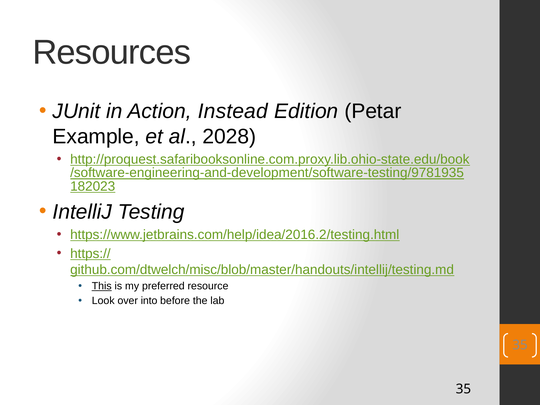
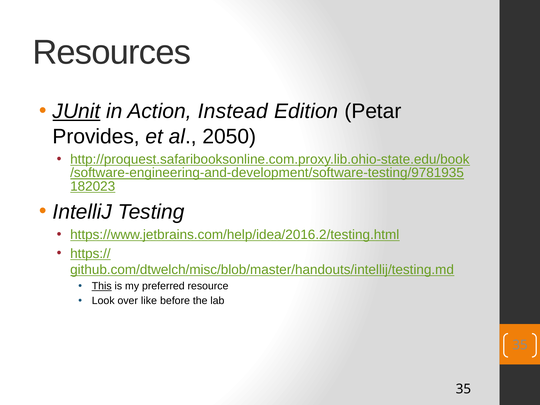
JUnit underline: none -> present
Example: Example -> Provides
2028: 2028 -> 2050
into: into -> like
